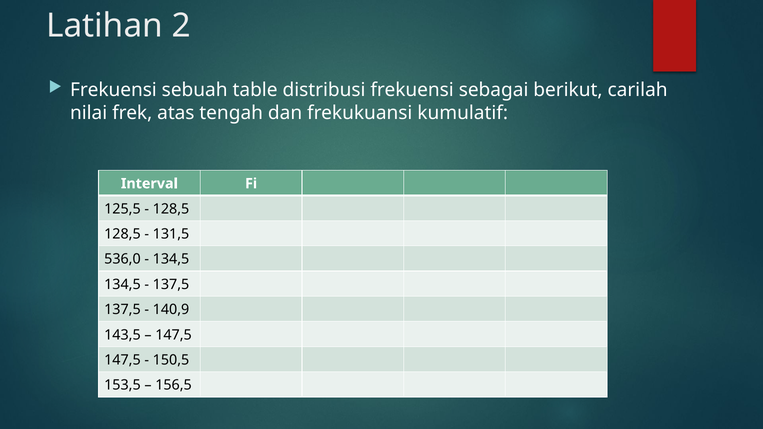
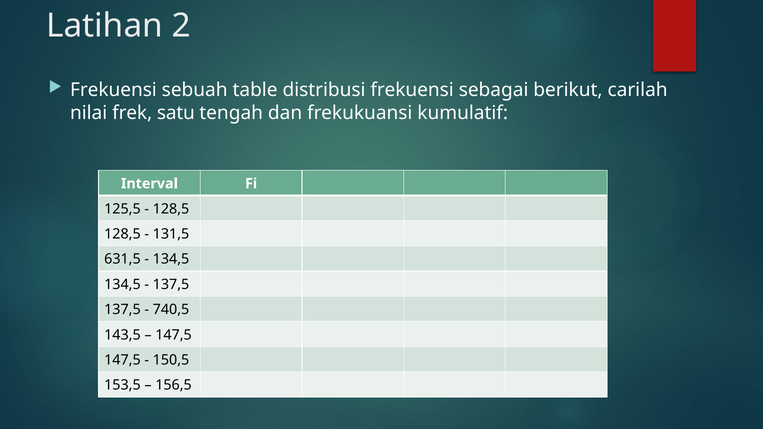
atas: atas -> satu
536,0: 536,0 -> 631,5
140,9: 140,9 -> 740,5
